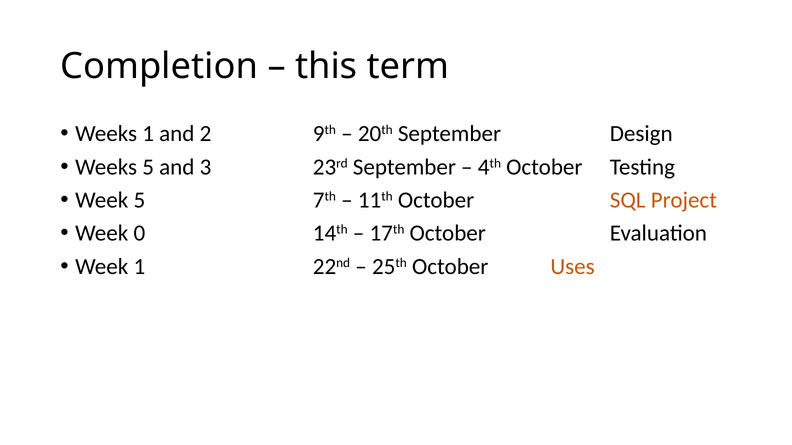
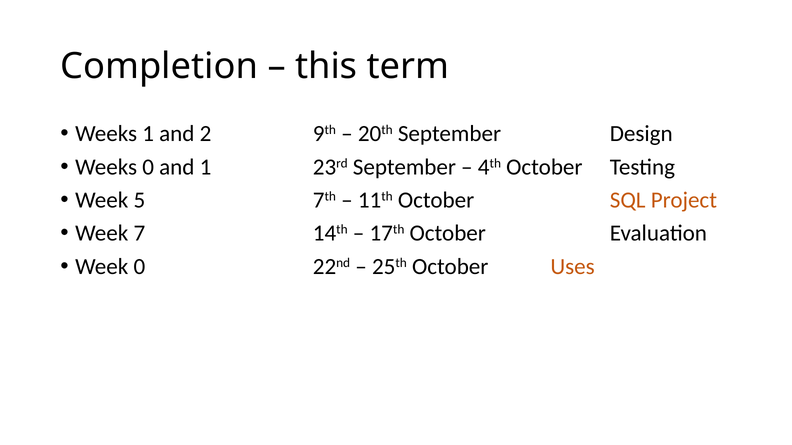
Weeks 5: 5 -> 0
and 3: 3 -> 1
0: 0 -> 7
Week 1: 1 -> 0
